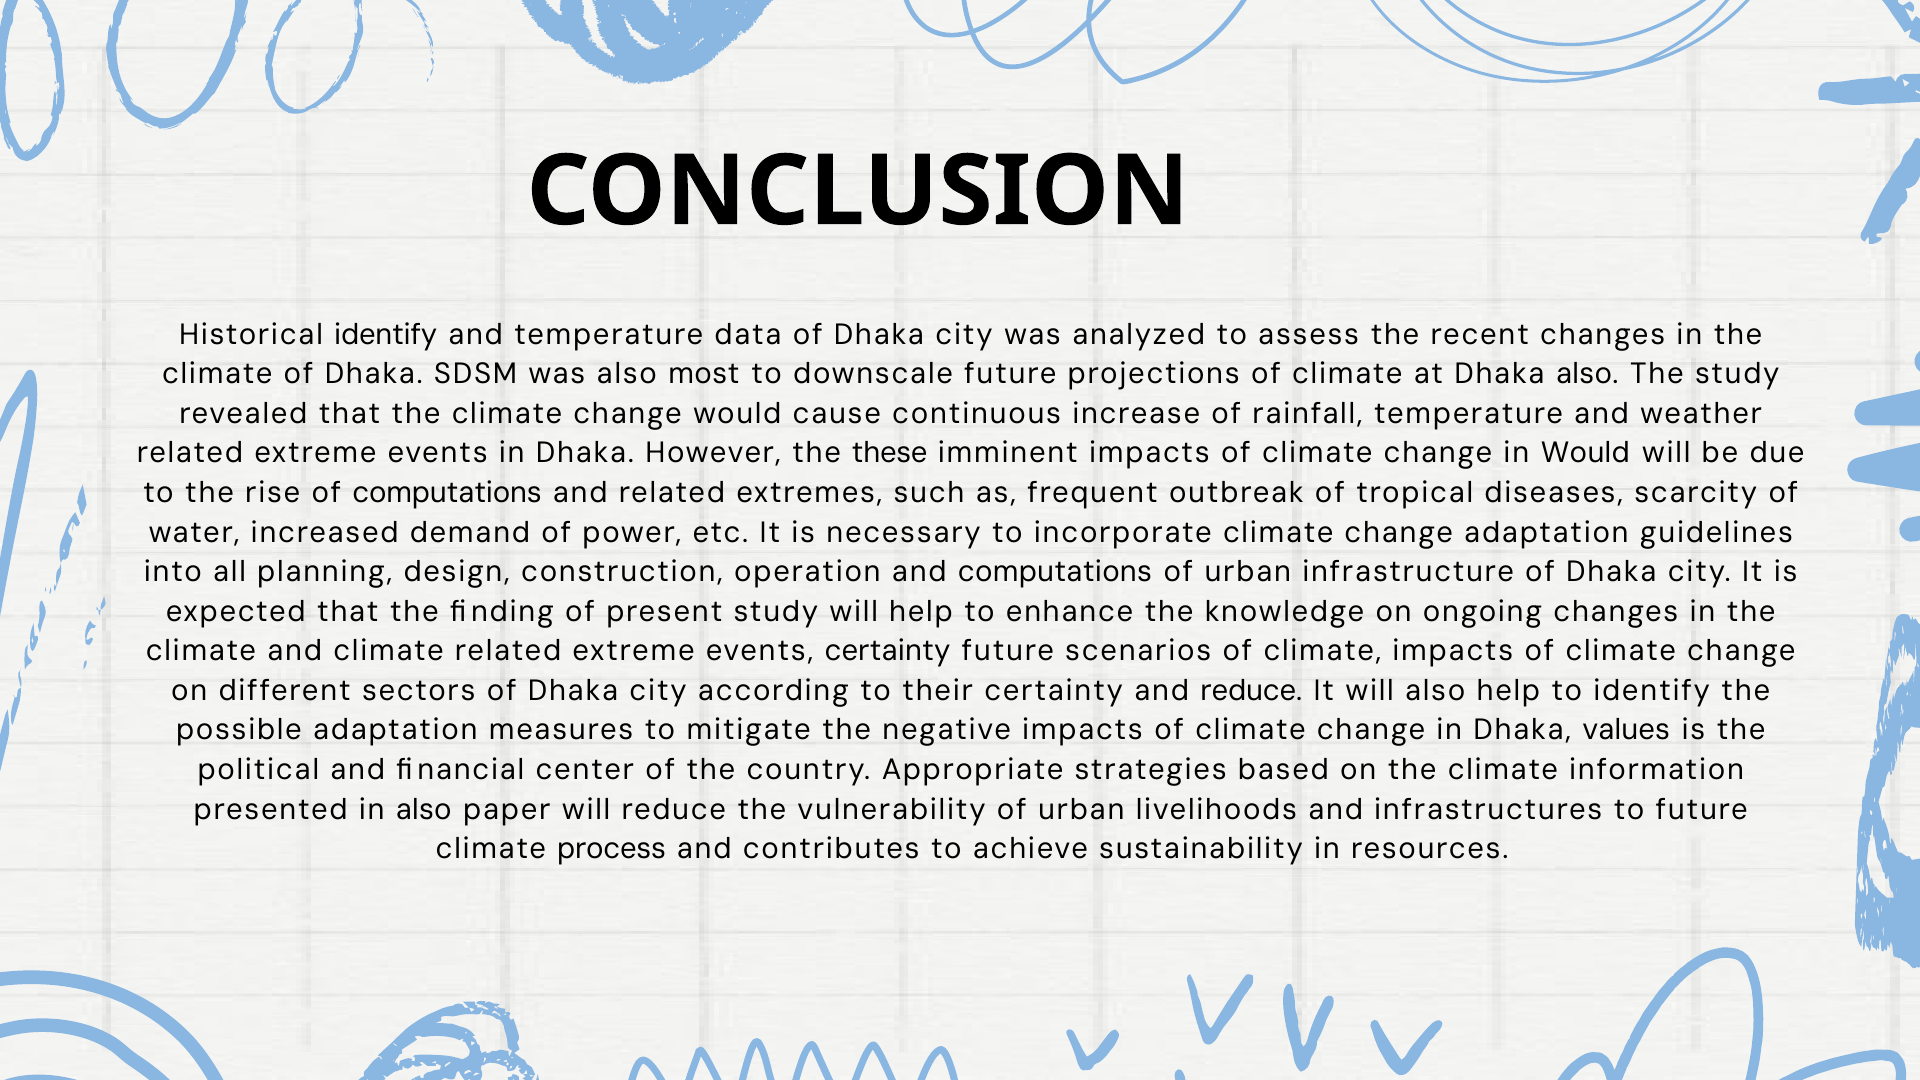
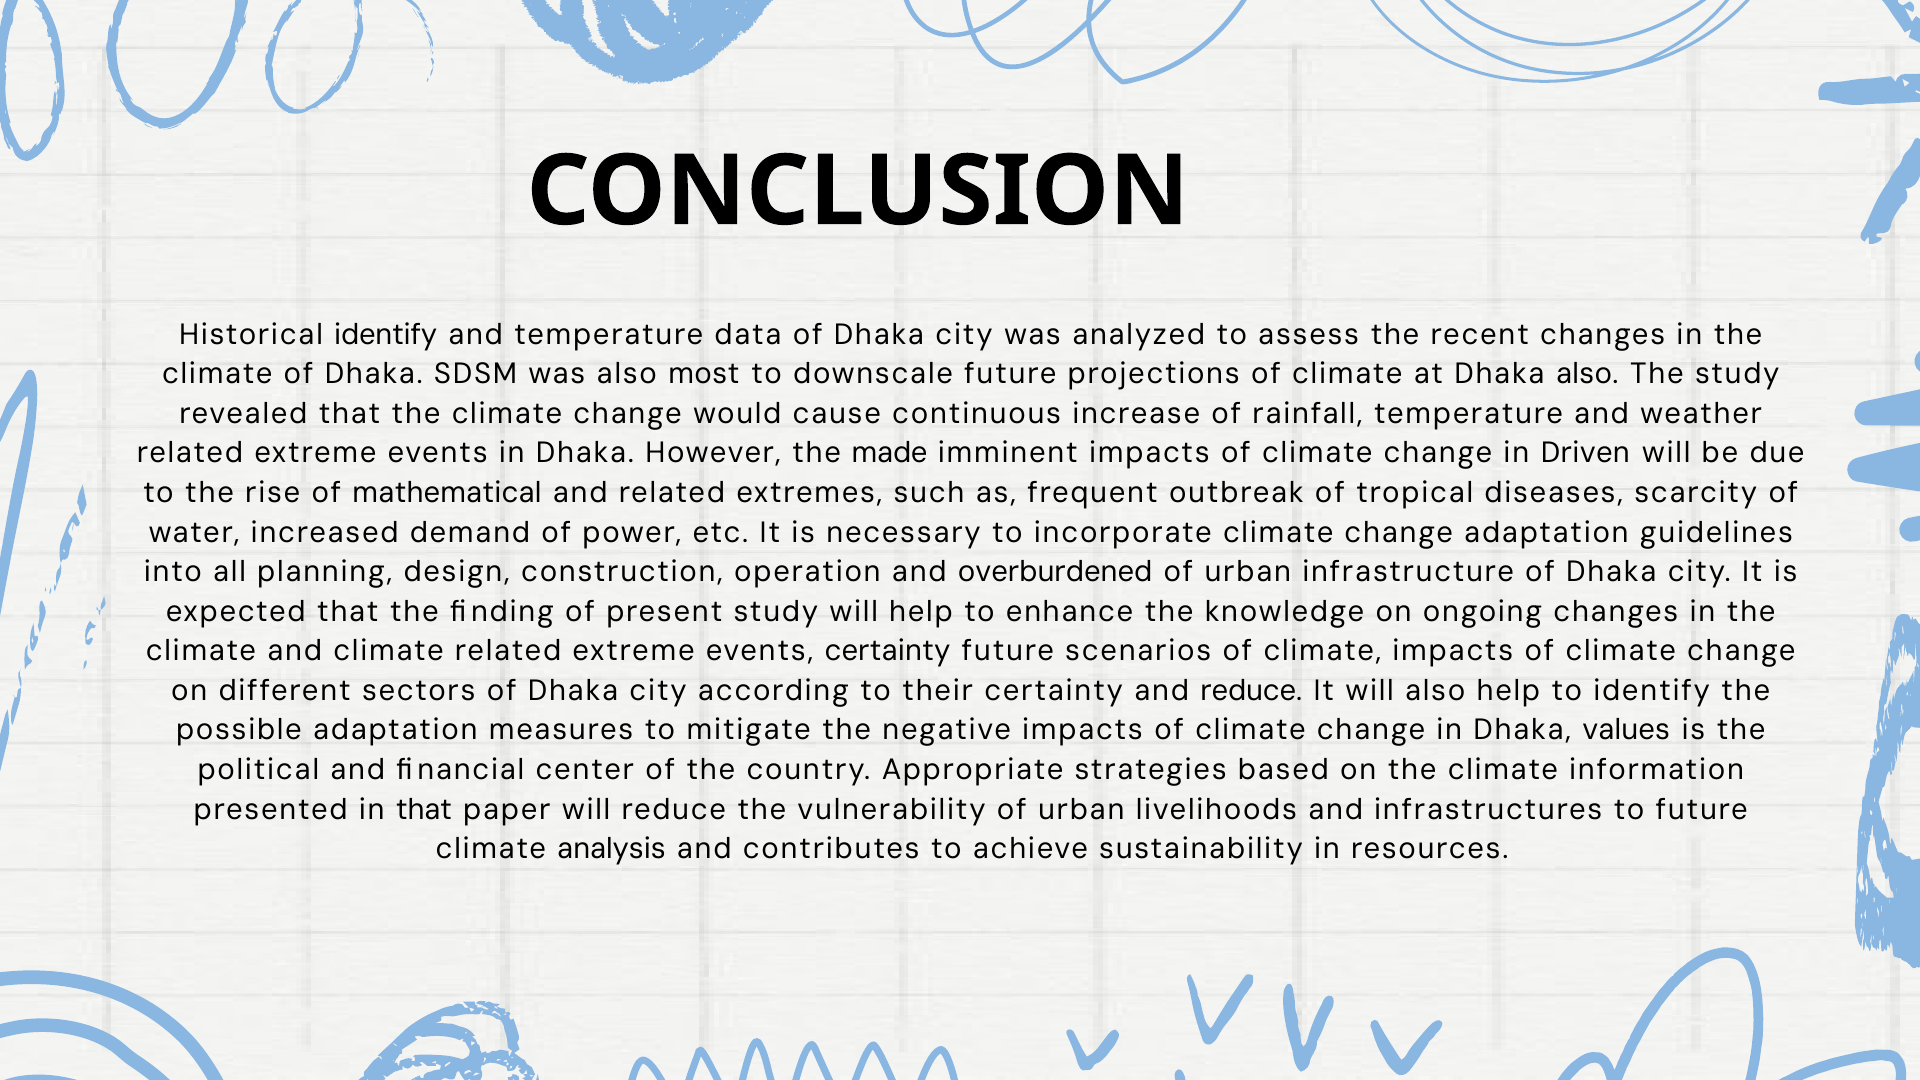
these: these -> made
in Would: Would -> Driven
of computations: computations -> mathematical
and computations: computations -> overburdened
in also: also -> that
process: process -> analysis
